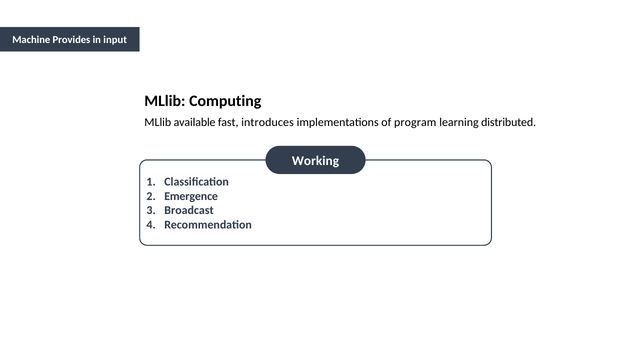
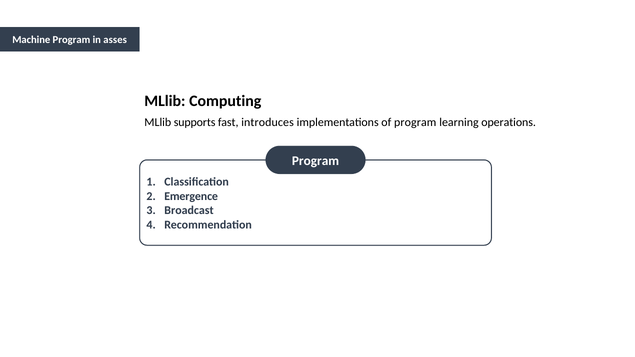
Machine Provides: Provides -> Program
input: input -> asses
available: available -> supports
distributed: distributed -> operations
Working at (315, 161): Working -> Program
